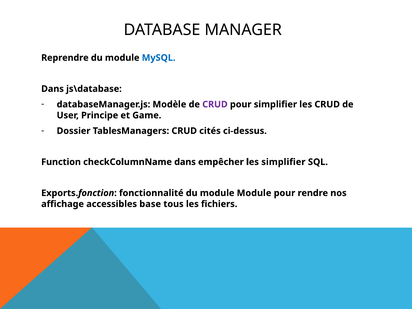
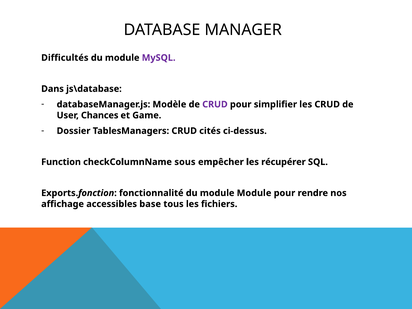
Reprendre: Reprendre -> Difficultés
MySQL colour: blue -> purple
Principe: Principe -> Chances
checkColumnName dans: dans -> sous
les simplifier: simplifier -> récupérer
